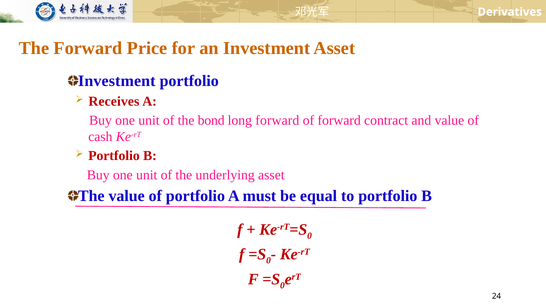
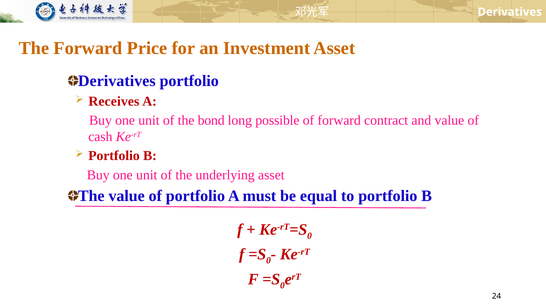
Investment at (117, 81): Investment -> Derivatives
long forward: forward -> possible
